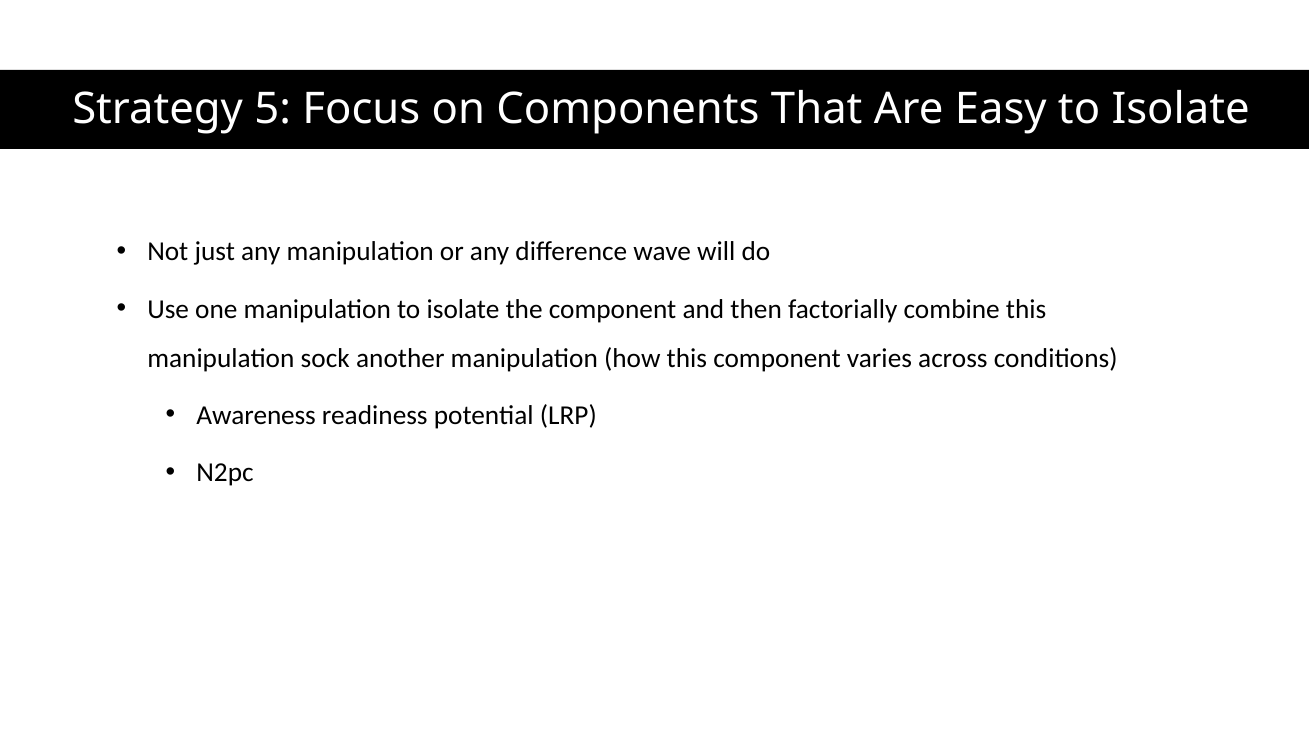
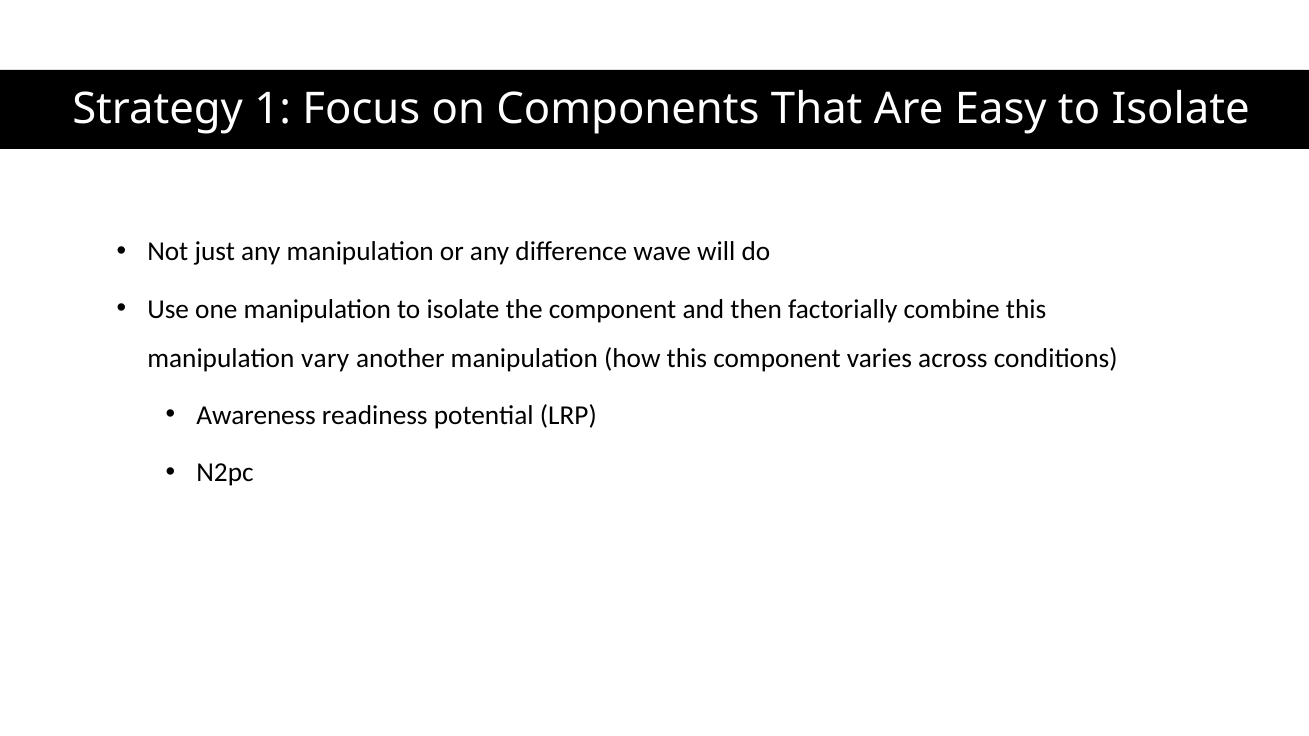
5: 5 -> 1
sock: sock -> vary
